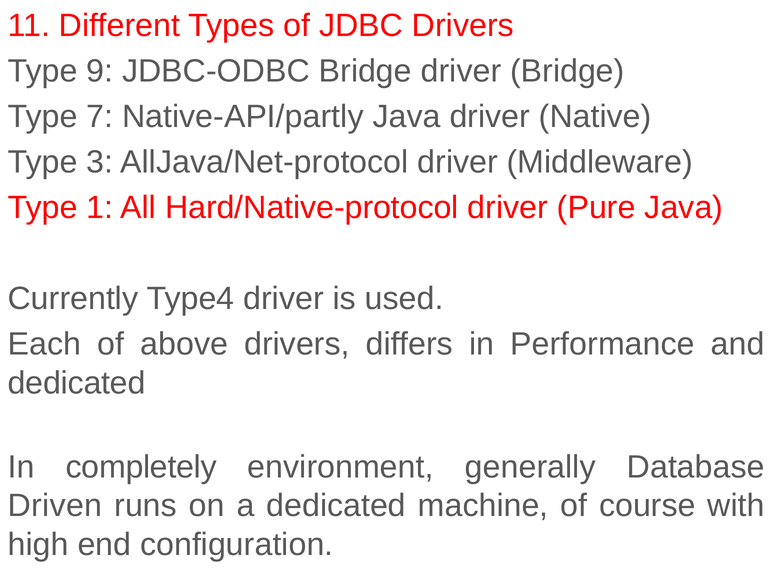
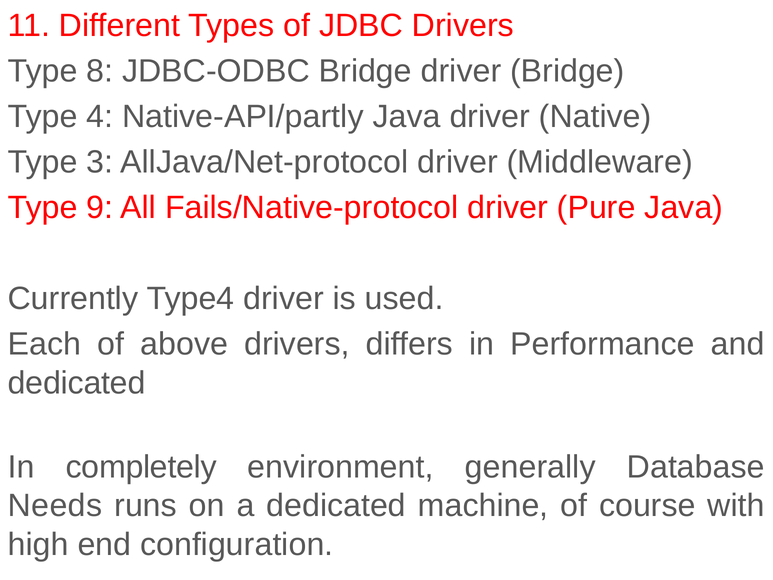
9: 9 -> 8
7: 7 -> 4
1: 1 -> 9
Hard/Native-protocol: Hard/Native-protocol -> Fails/Native-protocol
Driven: Driven -> Needs
